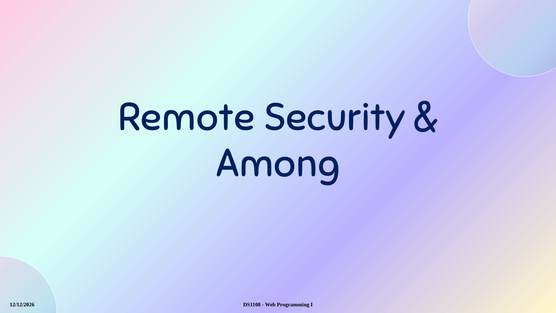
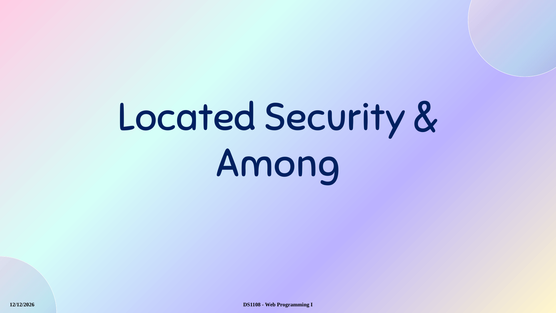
Remote: Remote -> Located
